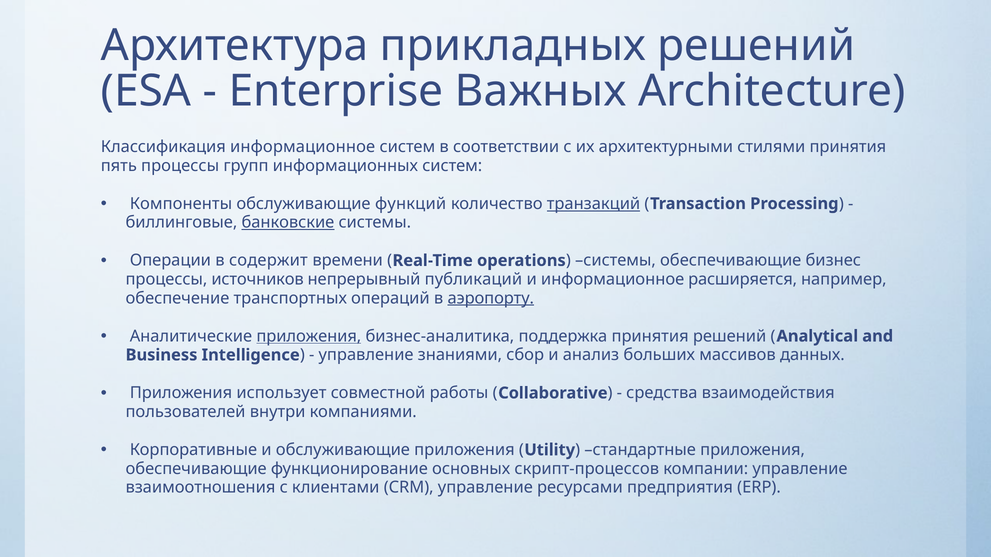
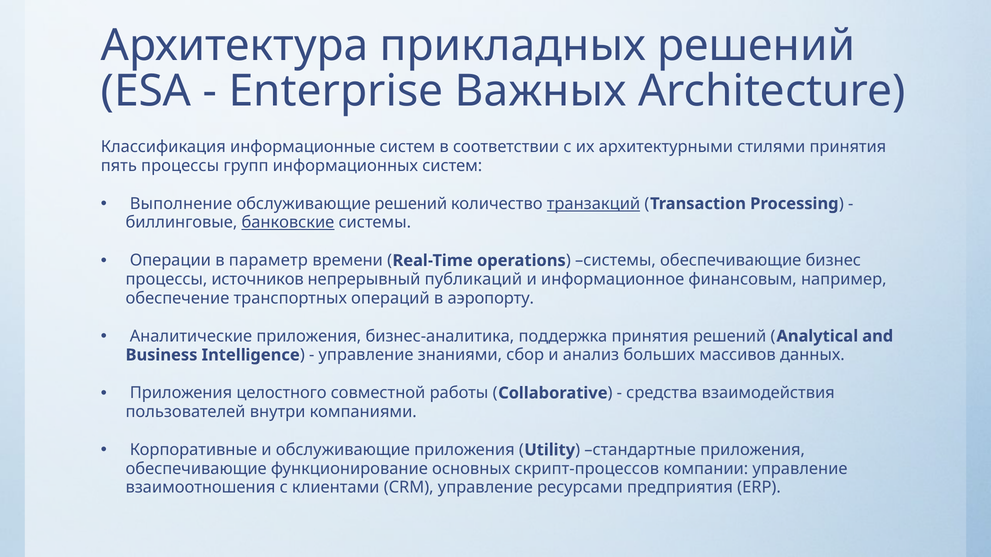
Классификация информационное: информационное -> информационные
Компоненты: Компоненты -> Выполнение
обслуживающие функций: функций -> решений
содержит: содержит -> параметр
расширяется: расширяется -> финансовым
аэропорту underline: present -> none
приложения at (309, 337) underline: present -> none
использует: использует -> целостного
